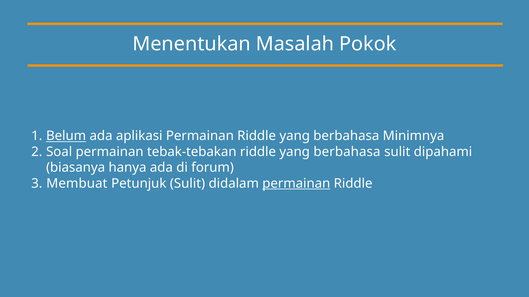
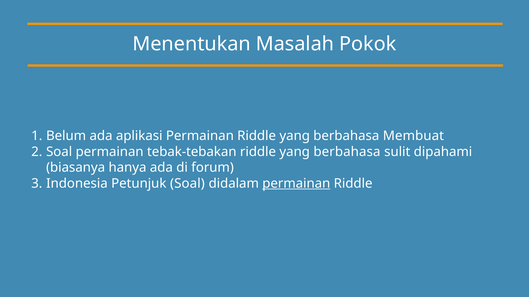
Belum underline: present -> none
Minimnya: Minimnya -> Membuat
Membuat: Membuat -> Indonesia
Petunjuk Sulit: Sulit -> Soal
